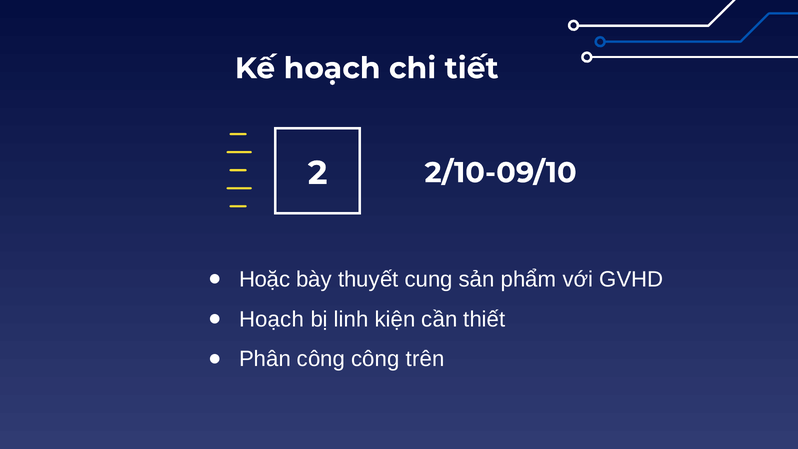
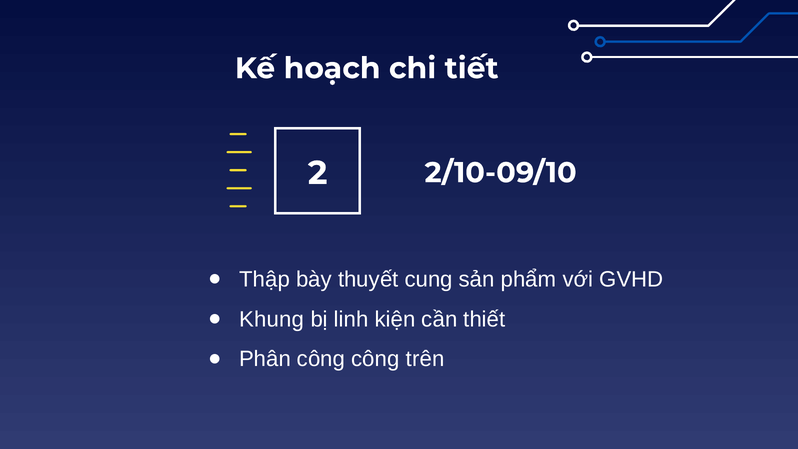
Hoặc: Hoặc -> Thập
Hoạch at (272, 319): Hoạch -> Khung
